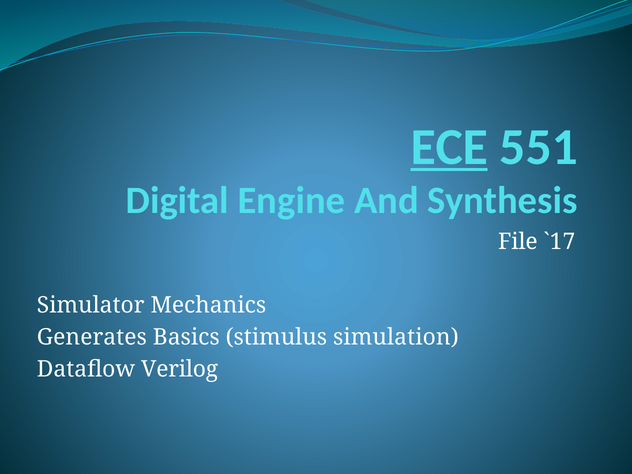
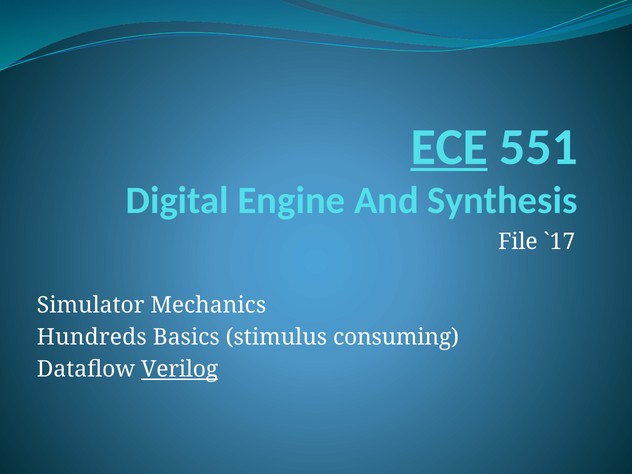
Generates: Generates -> Hundreds
simulation: simulation -> consuming
Verilog underline: none -> present
